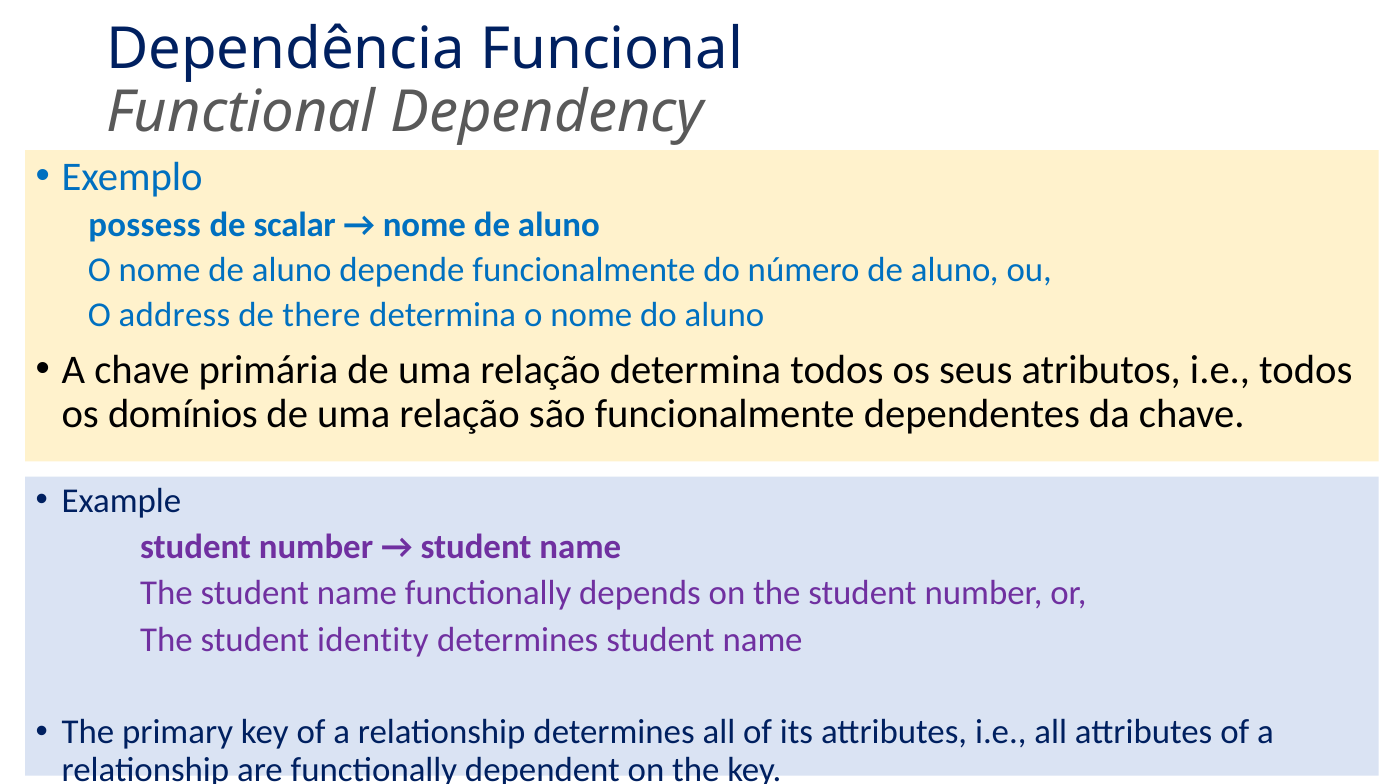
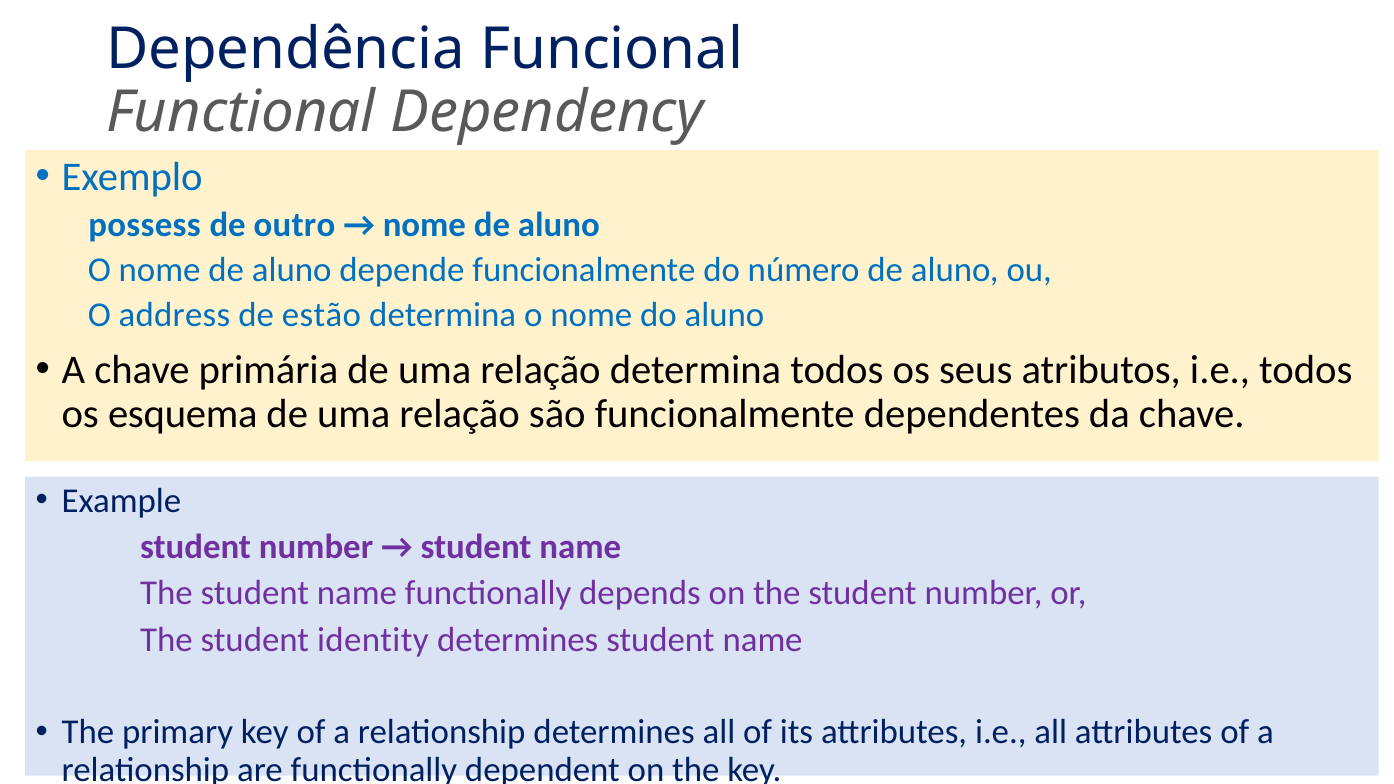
scalar: scalar -> outro
there: there -> estão
domínios: domínios -> esquema
